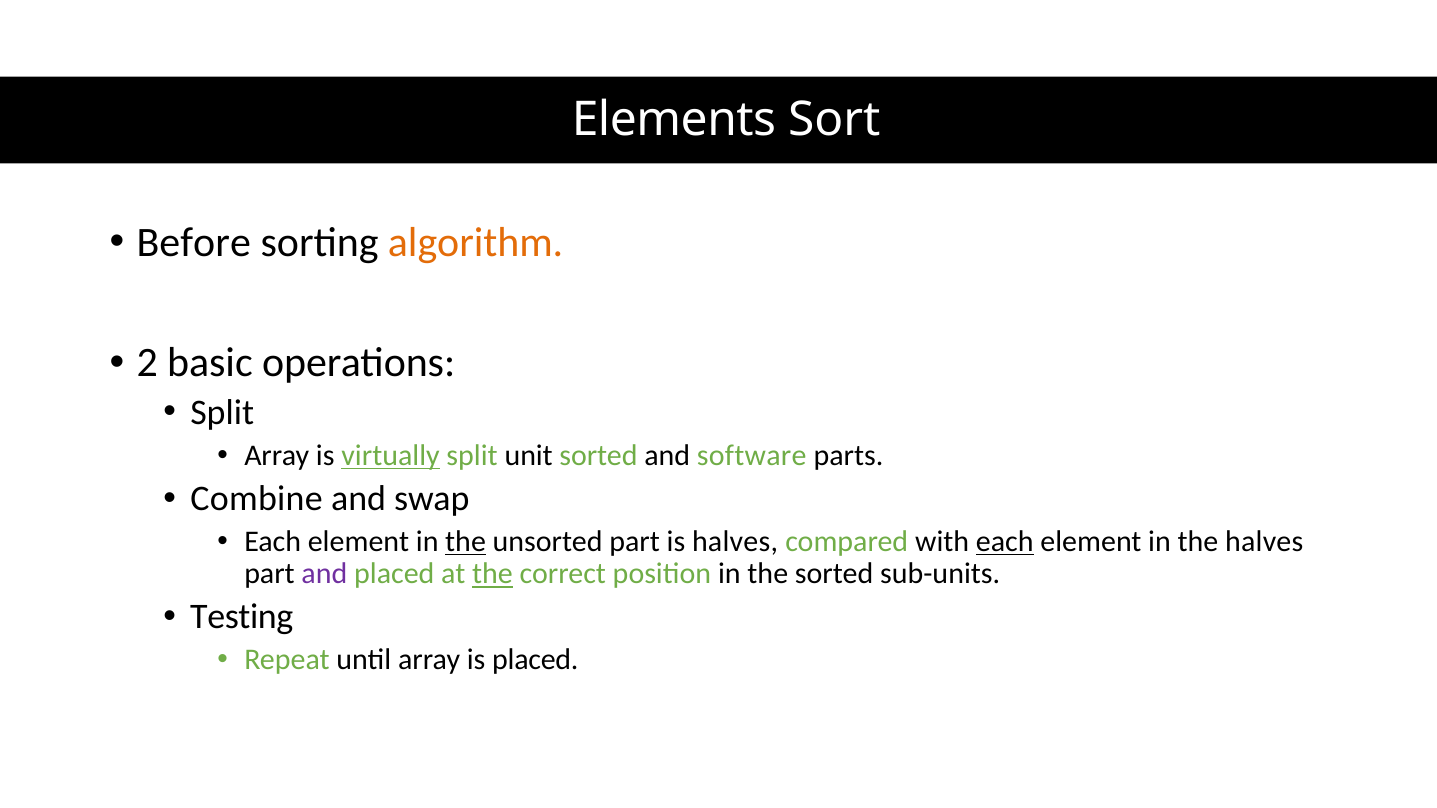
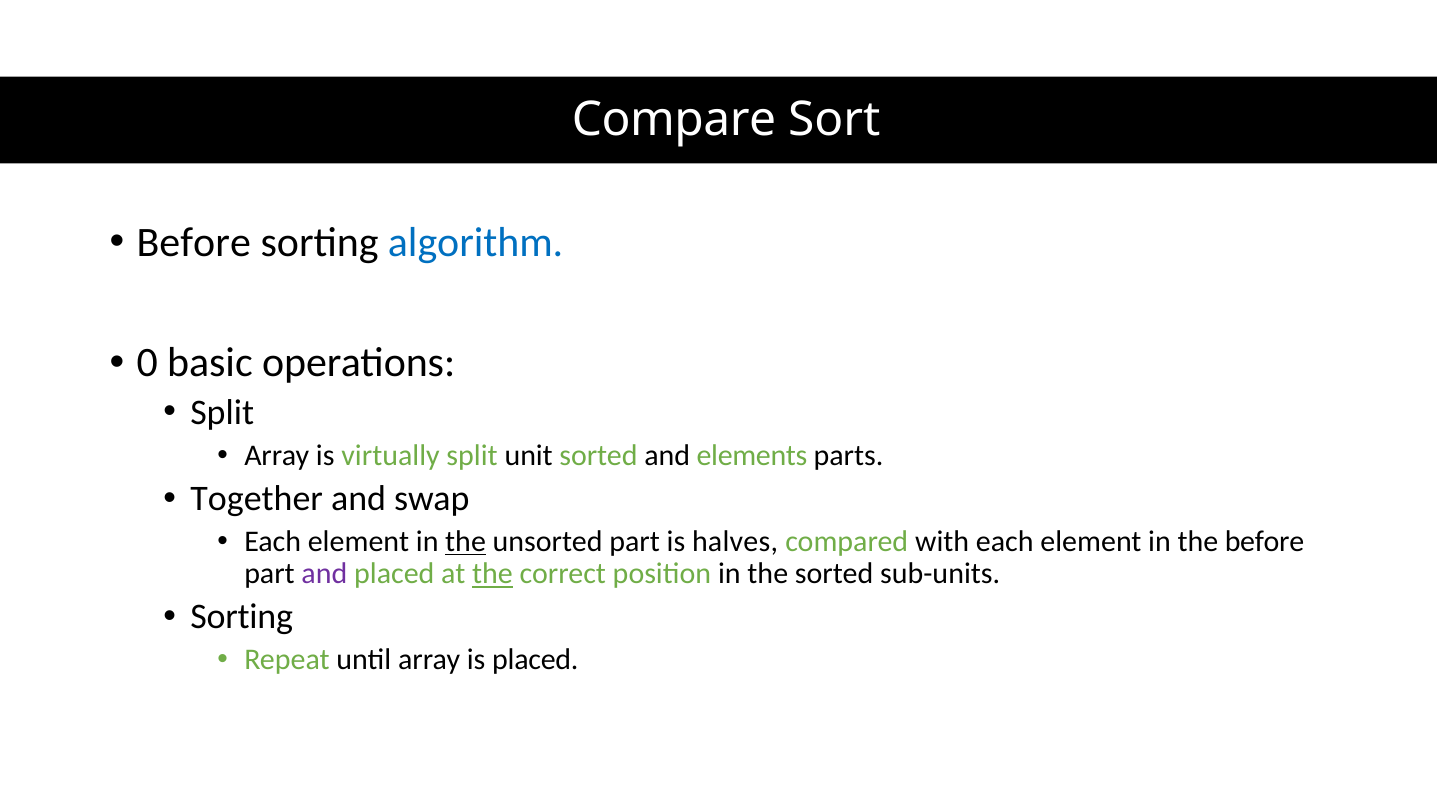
Elements: Elements -> Compare
algorithm colour: orange -> blue
2: 2 -> 0
virtually underline: present -> none
software: software -> elements
Combine: Combine -> Together
each at (1005, 542) underline: present -> none
the halves: halves -> before
Testing at (242, 617): Testing -> Sorting
